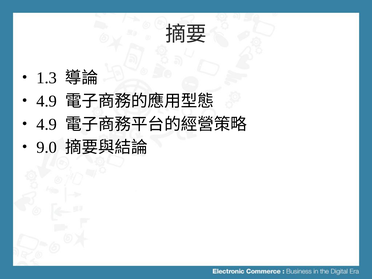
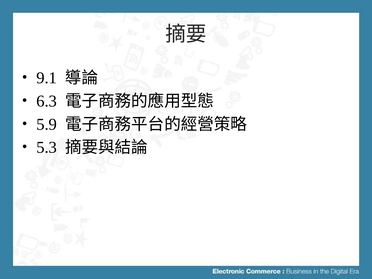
1.3: 1.3 -> 9.1
4.9 at (47, 101): 4.9 -> 6.3
4.9 at (47, 124): 4.9 -> 5.9
9.0: 9.0 -> 5.3
